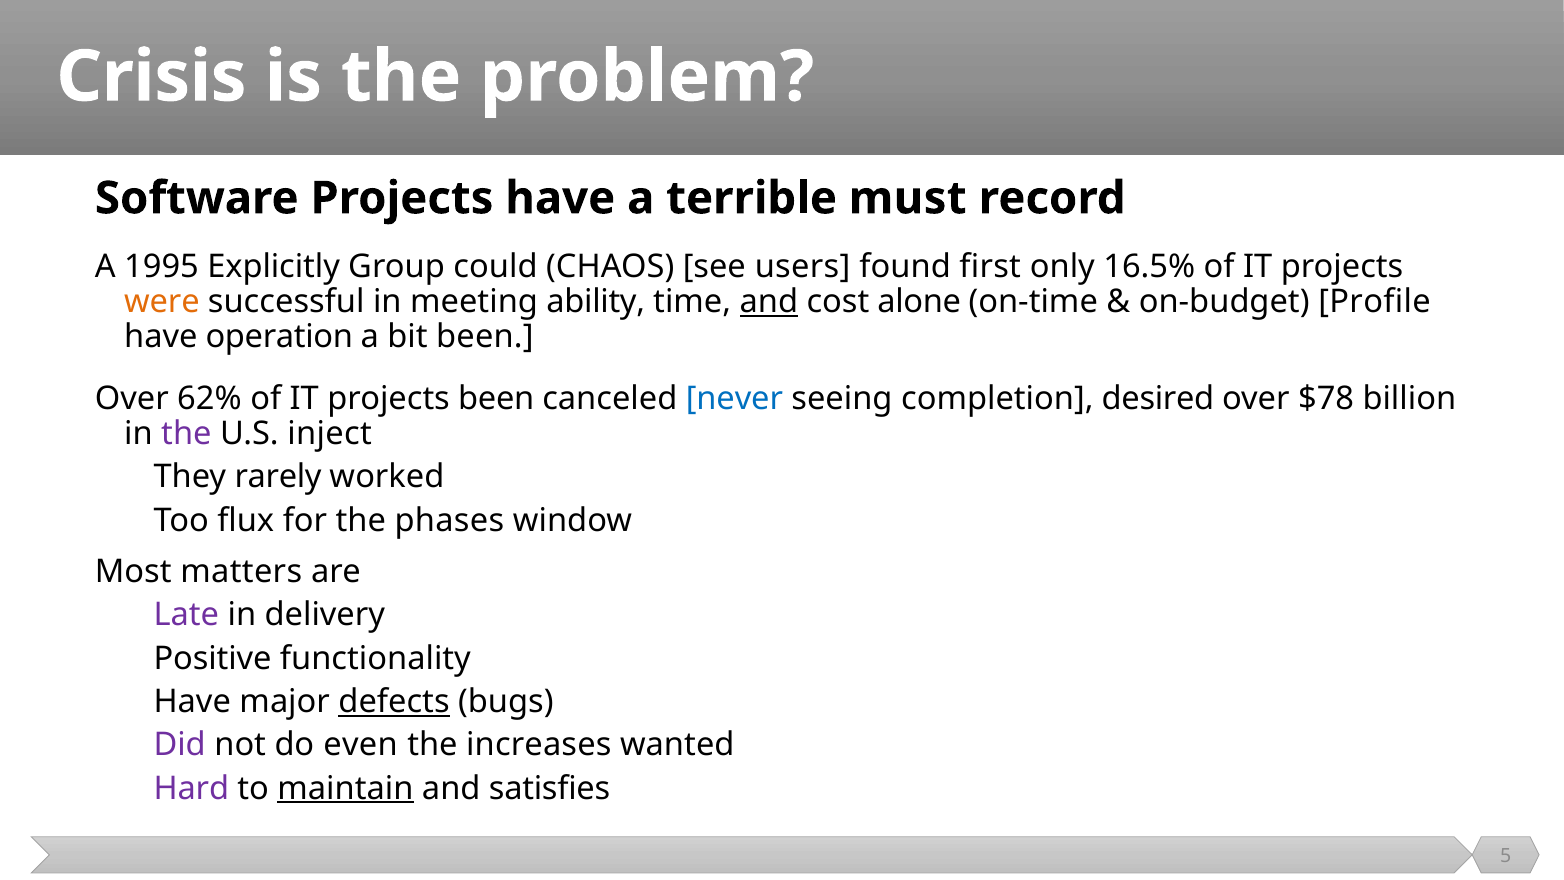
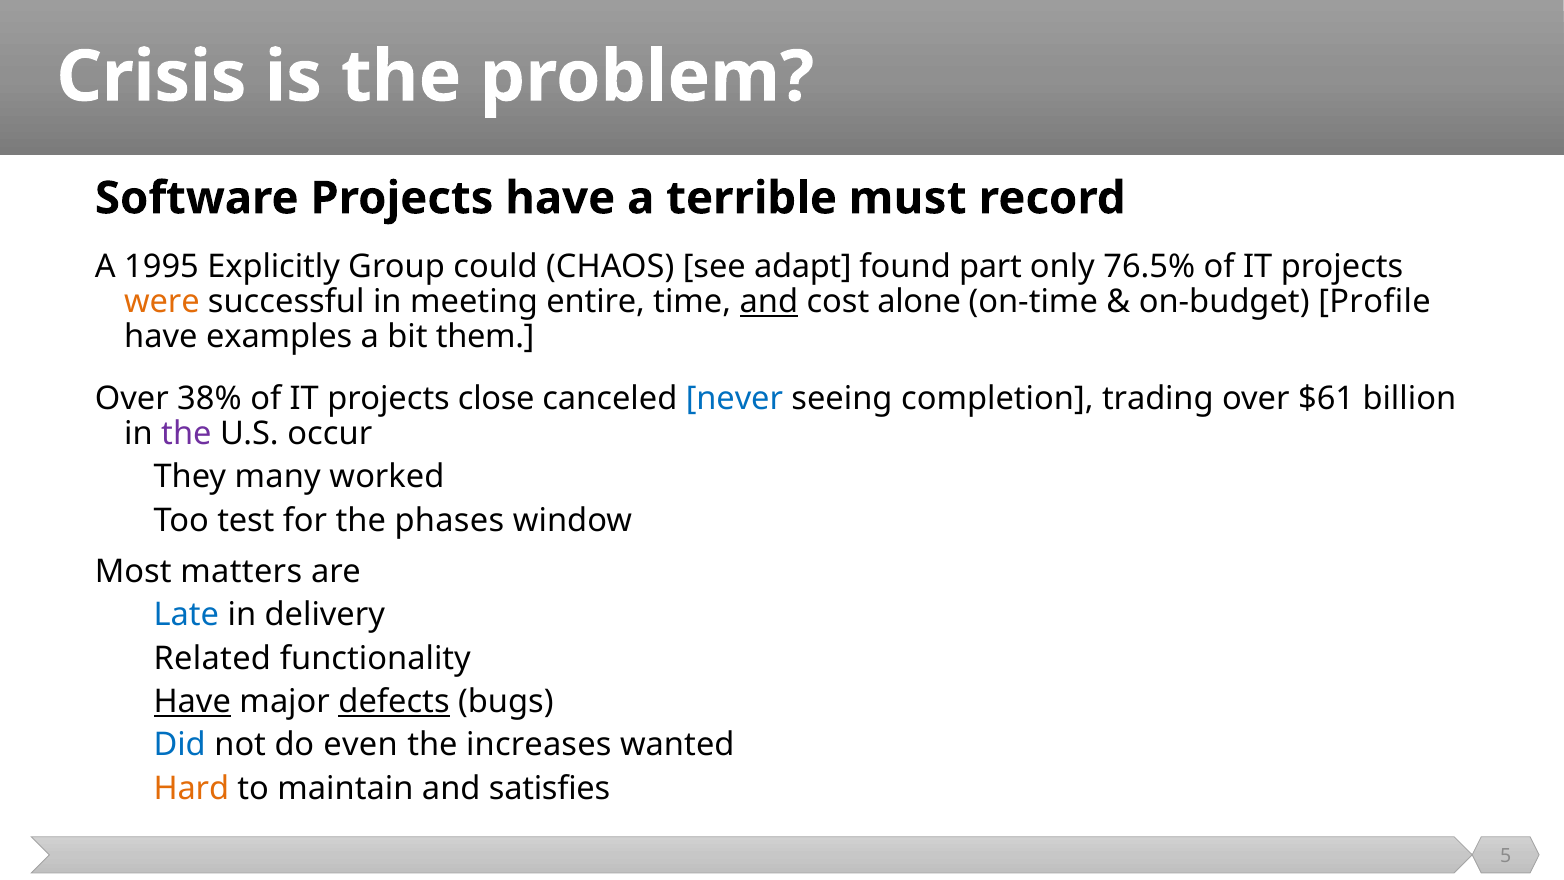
users: users -> adapt
first: first -> part
16.5%: 16.5% -> 76.5%
ability: ability -> entire
operation: operation -> examples
bit been: been -> them
62%: 62% -> 38%
projects been: been -> close
desired: desired -> trading
$78: $78 -> $61
inject: inject -> occur
rarely: rarely -> many
flux: flux -> test
Late colour: purple -> blue
Positive: Positive -> Related
Have at (192, 702) underline: none -> present
Did colour: purple -> blue
Hard colour: purple -> orange
maintain underline: present -> none
